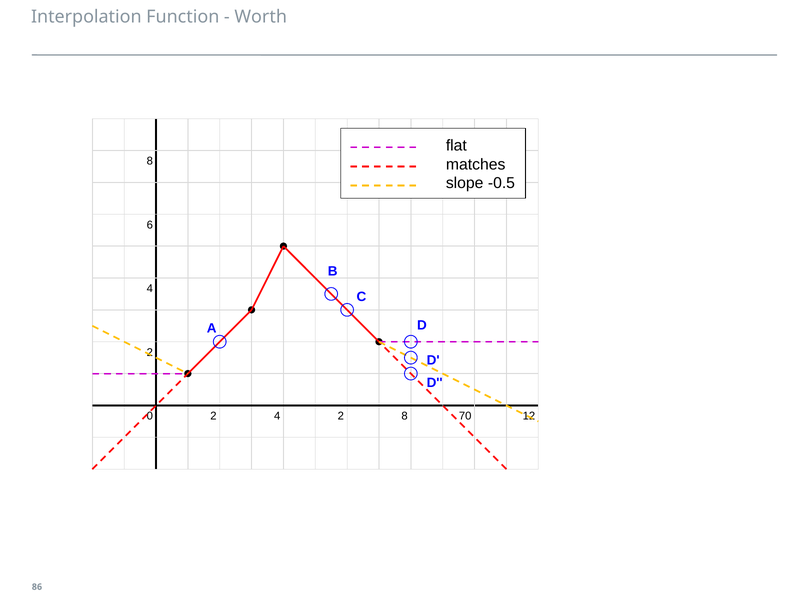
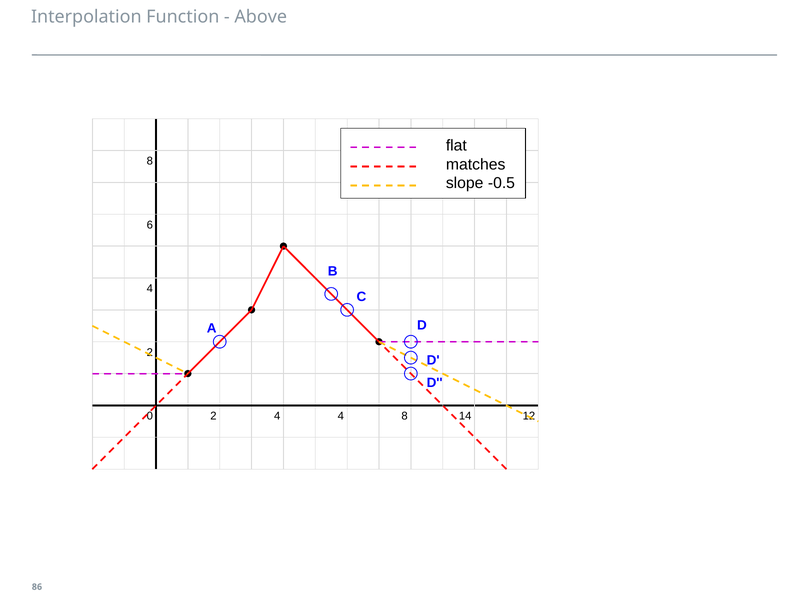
Worth: Worth -> Above
4 2: 2 -> 4
70: 70 -> 14
